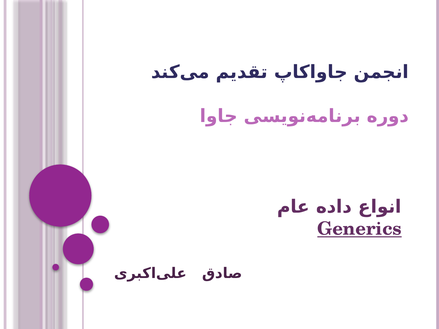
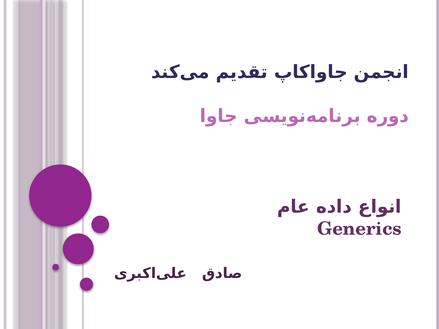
Generics underline: present -> none
